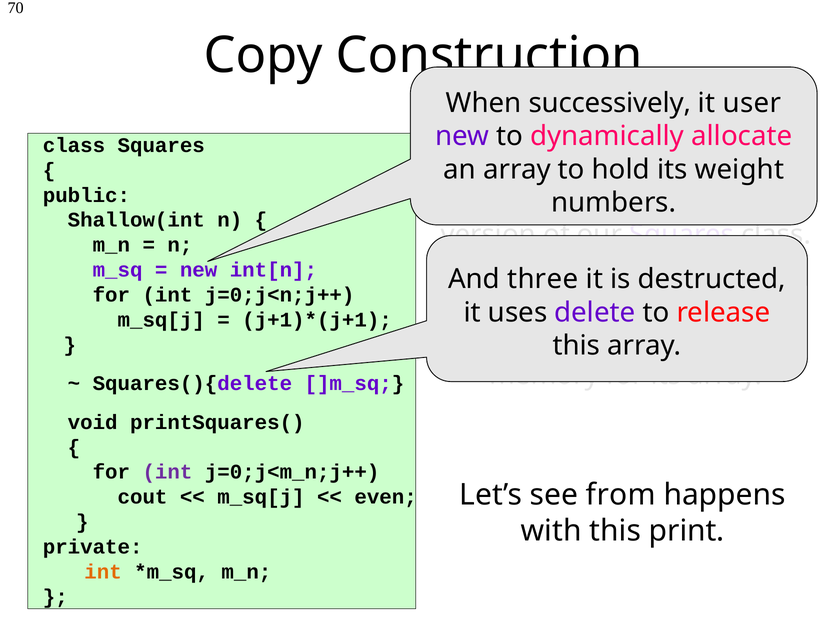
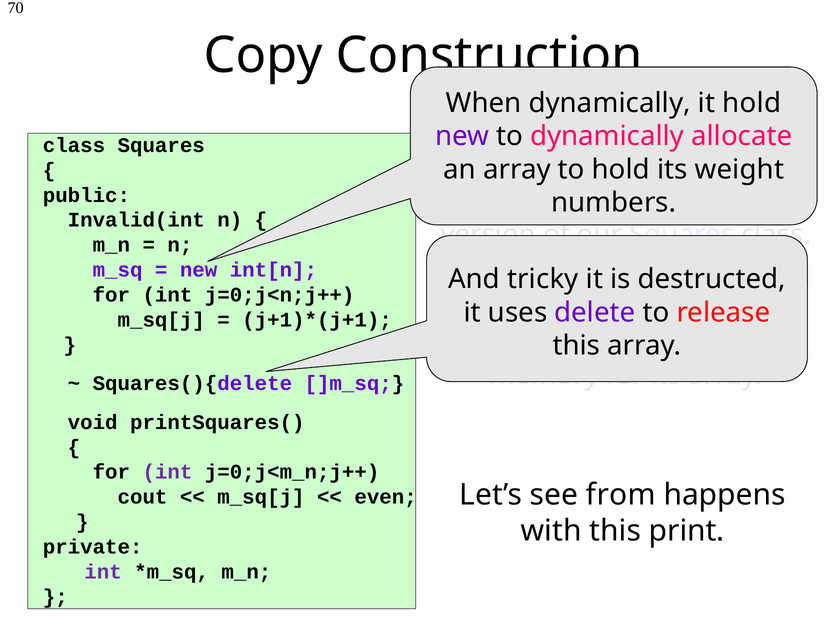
When successively: successively -> dynamically
it user: user -> hold
Shallow(int: Shallow(int -> Invalid(int
three: three -> tricky
int at (103, 572) colour: orange -> purple
